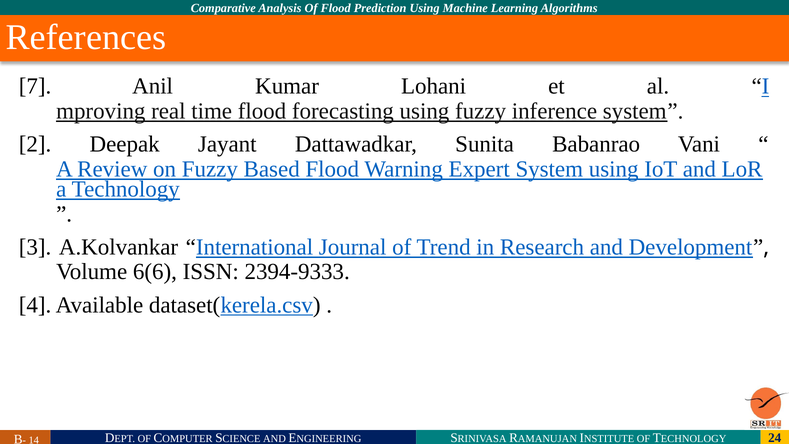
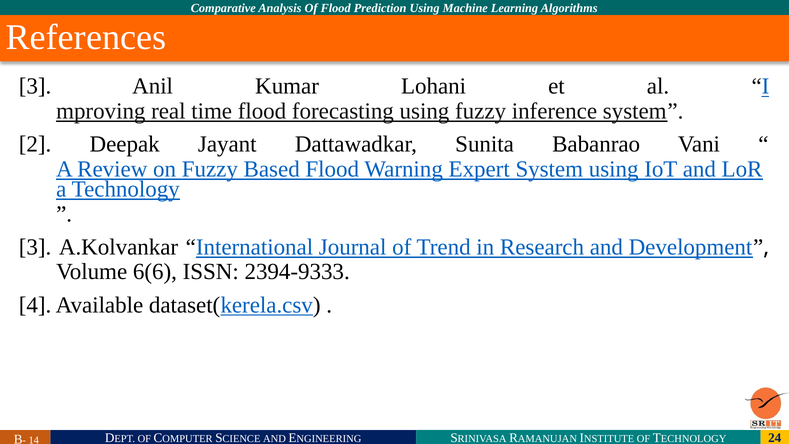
7 at (35, 86): 7 -> 3
